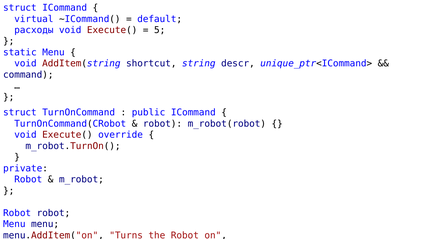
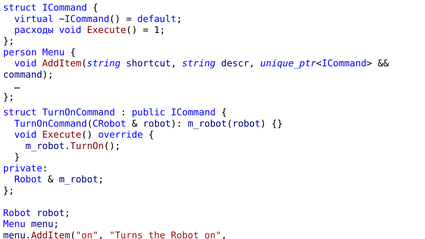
5: 5 -> 1
static: static -> person
